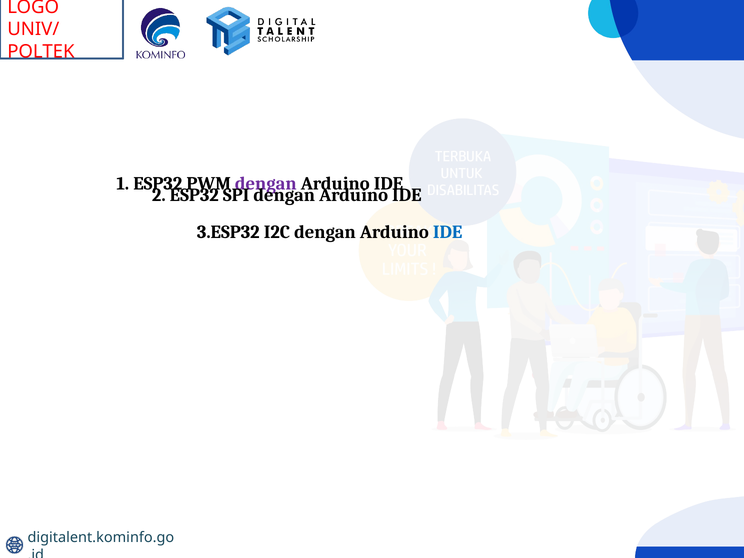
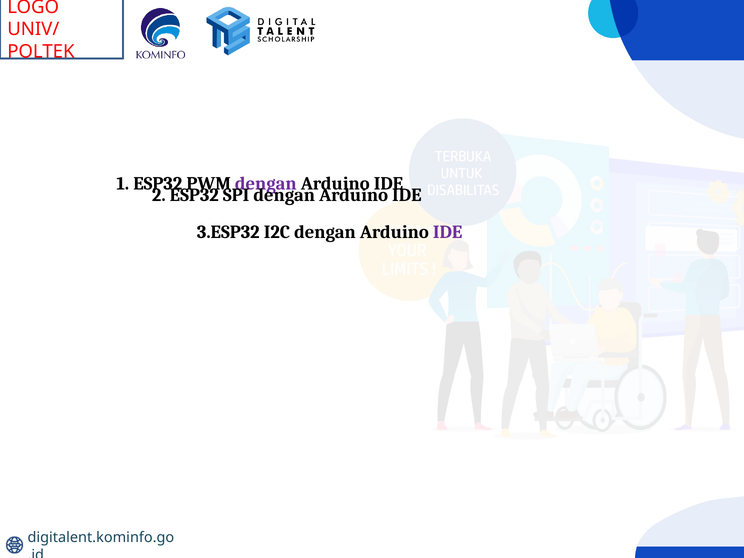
IDE at (448, 232) colour: blue -> purple
